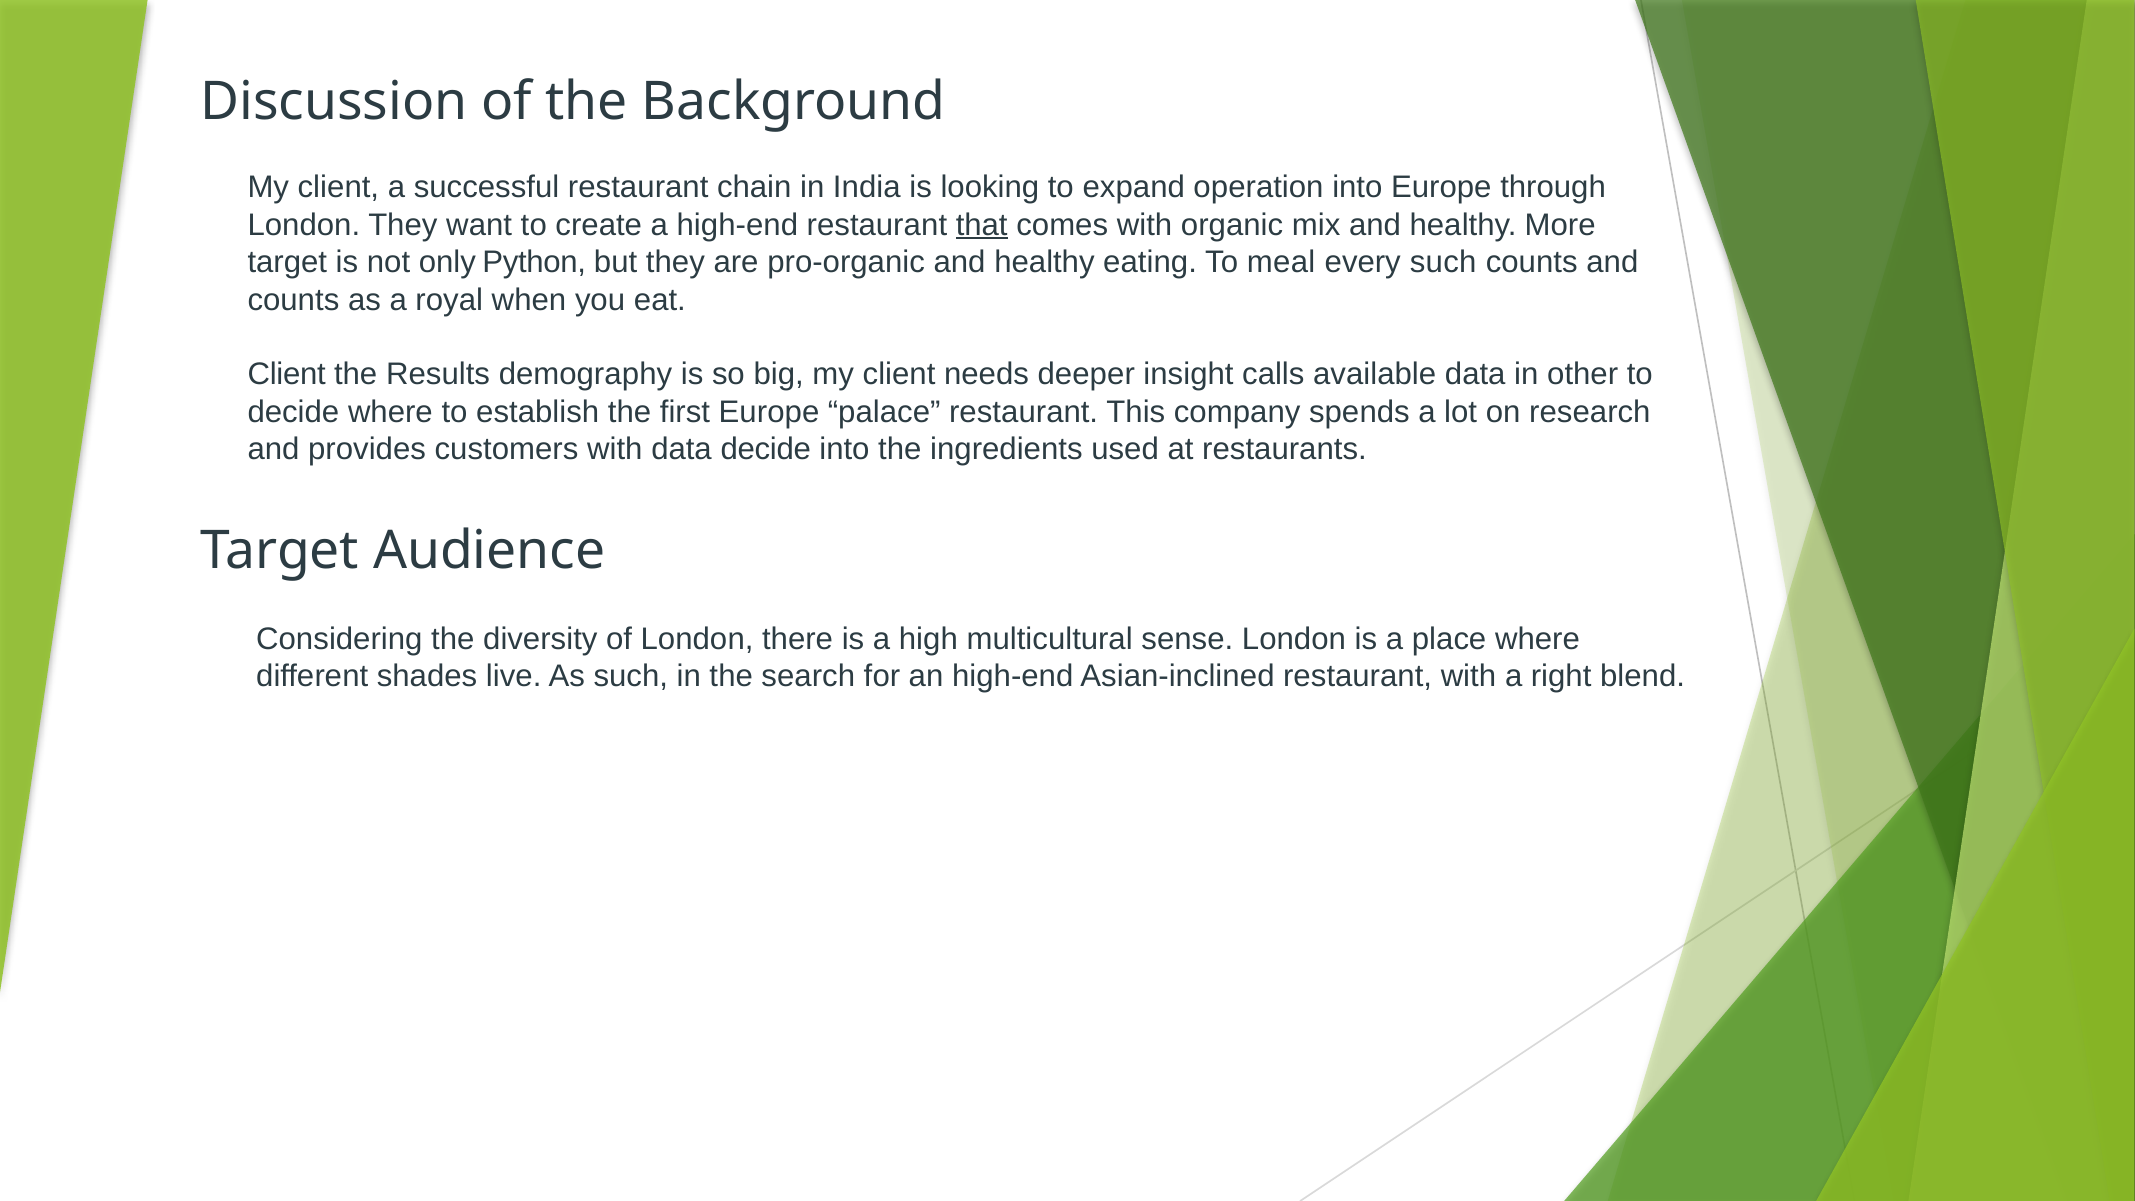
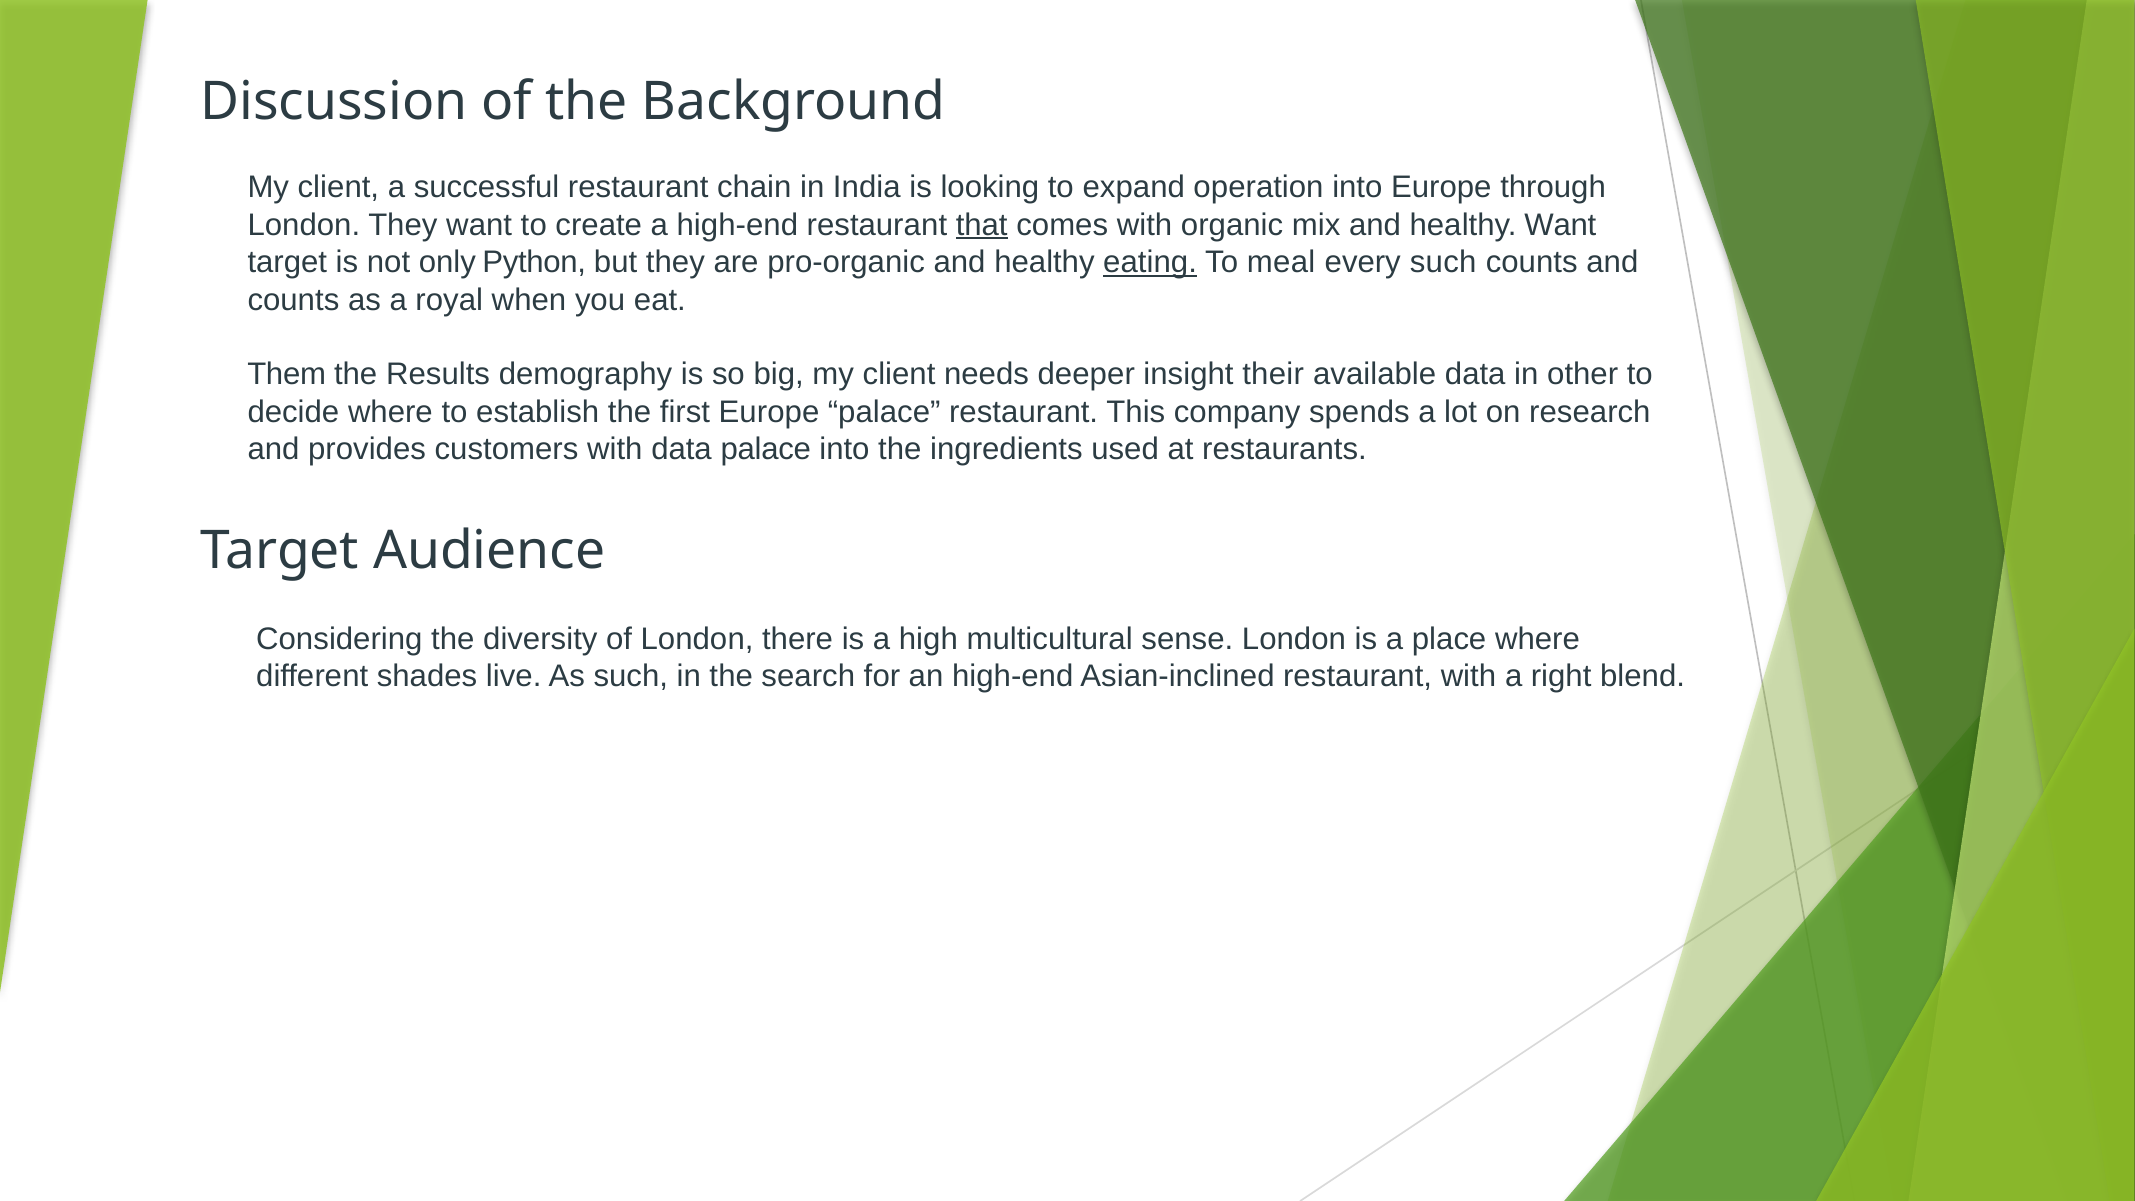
healthy More: More -> Want
eating underline: none -> present
Client at (287, 375): Client -> Them
calls: calls -> their
data decide: decide -> palace
